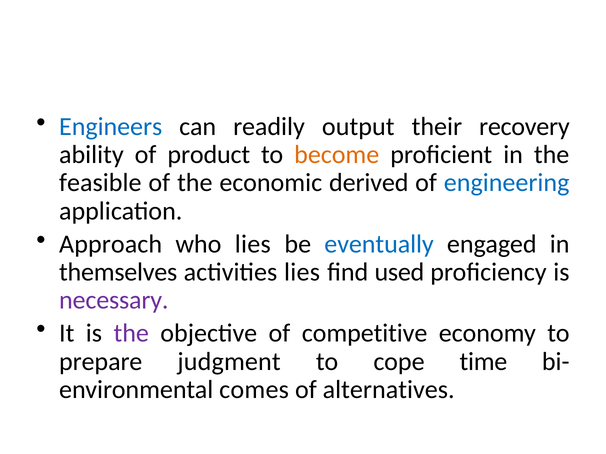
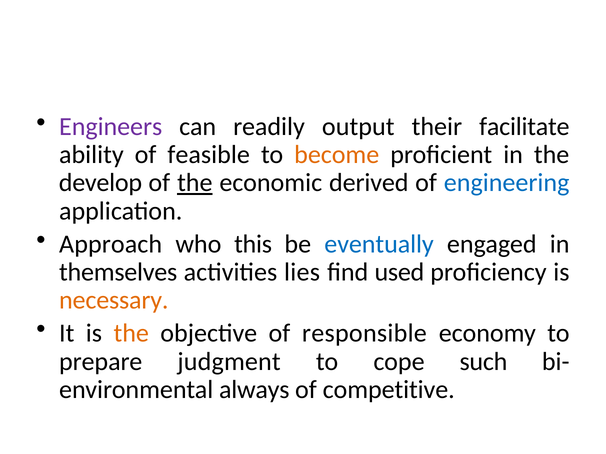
Engineers colour: blue -> purple
recovery: recovery -> facilitate
product: product -> feasible
feasible: feasible -> develop
the at (195, 183) underline: none -> present
who lies: lies -> this
necessary colour: purple -> orange
the at (131, 334) colour: purple -> orange
competitive: competitive -> responsible
time: time -> such
comes: comes -> always
alternatives: alternatives -> competitive
